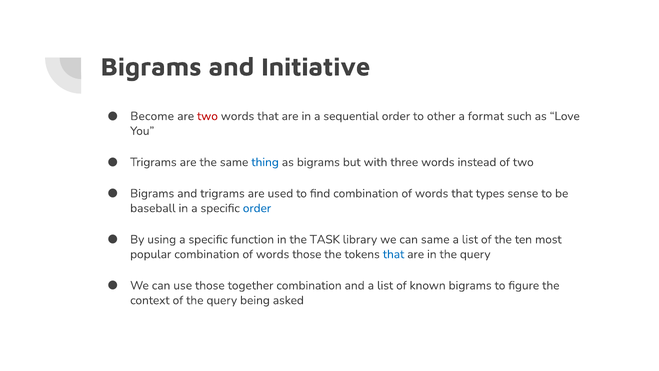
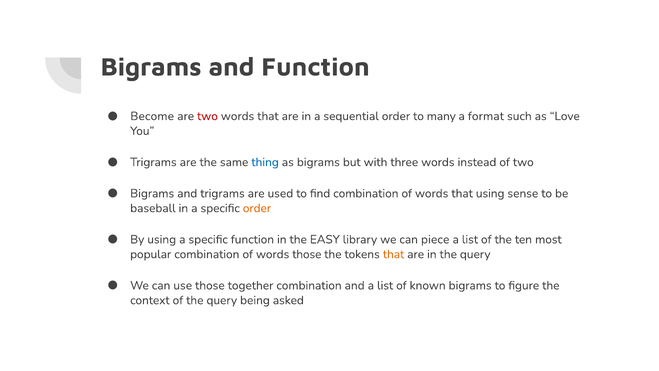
and Initiative: Initiative -> Function
other: other -> many
that types: types -> using
order at (257, 208) colour: blue -> orange
TASK: TASK -> EASY
can same: same -> piece
that at (394, 254) colour: blue -> orange
